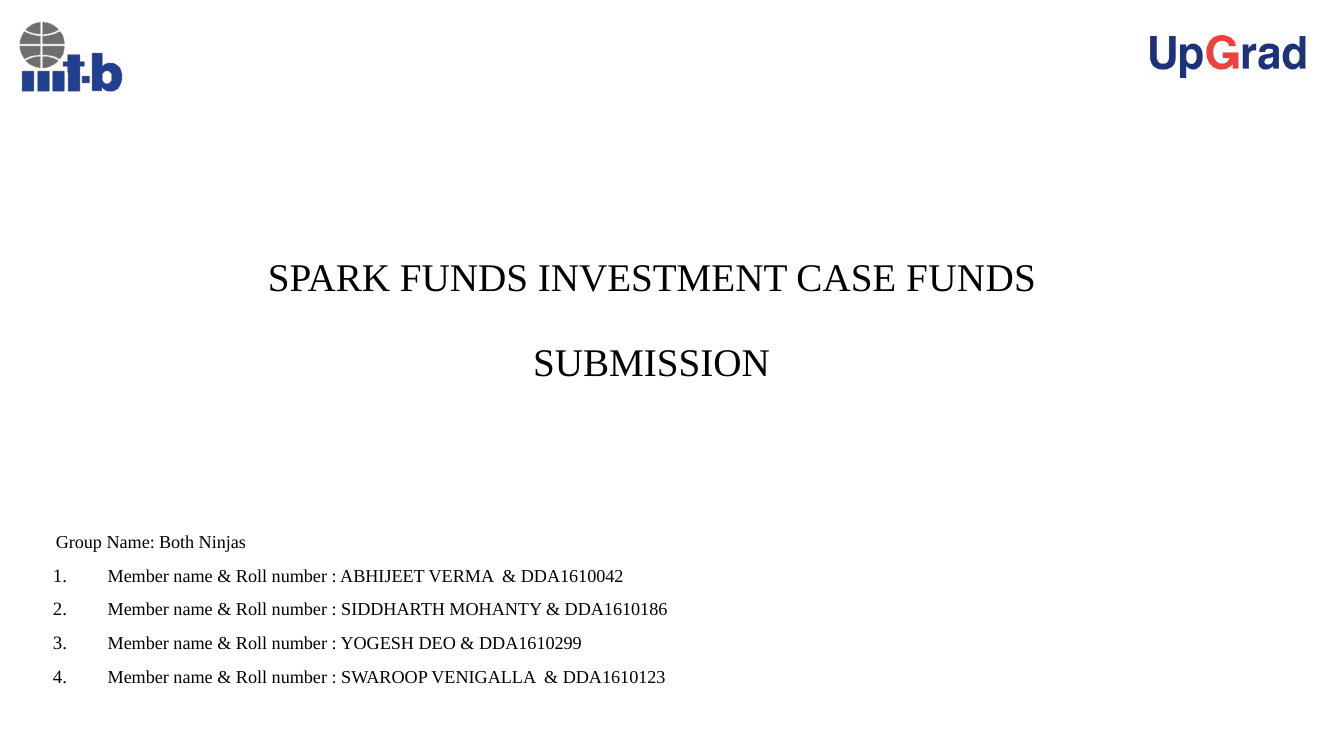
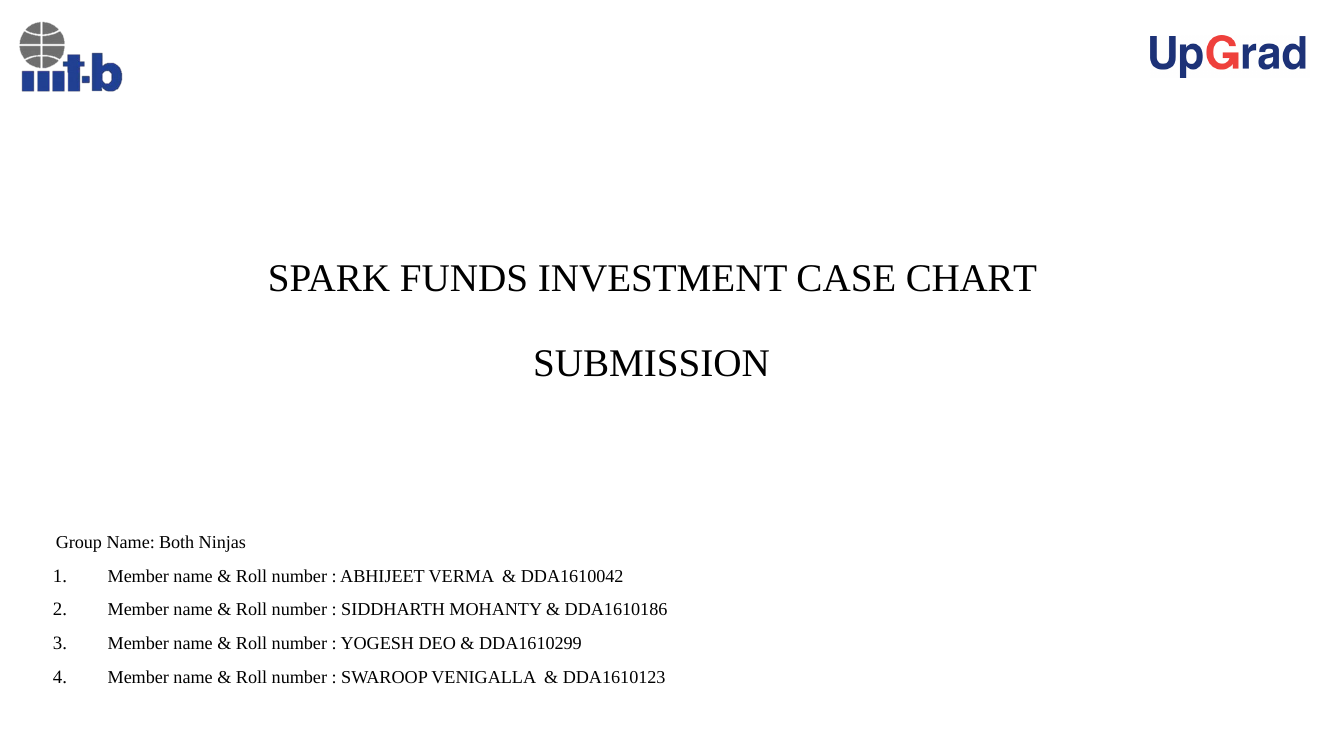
CASE FUNDS: FUNDS -> CHART
